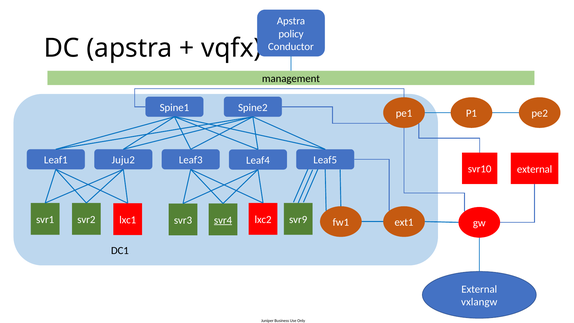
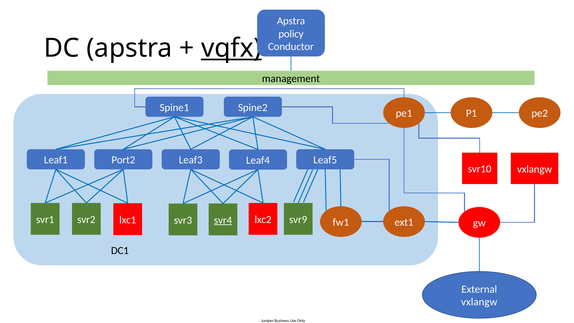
vqfx underline: none -> present
Juju2: Juju2 -> Port2
external at (535, 169): external -> vxlangw
